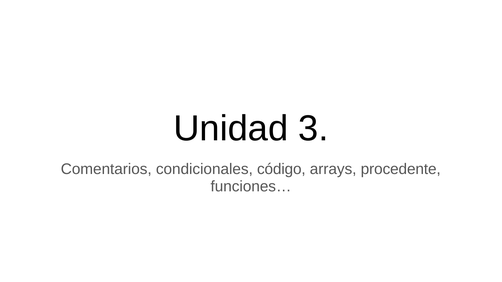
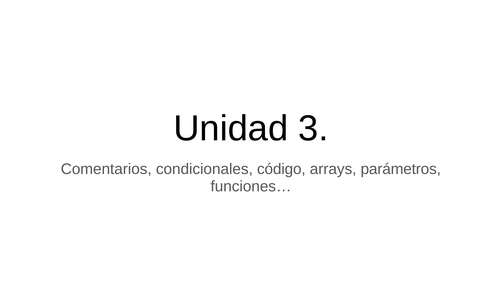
procedente: procedente -> parámetros
